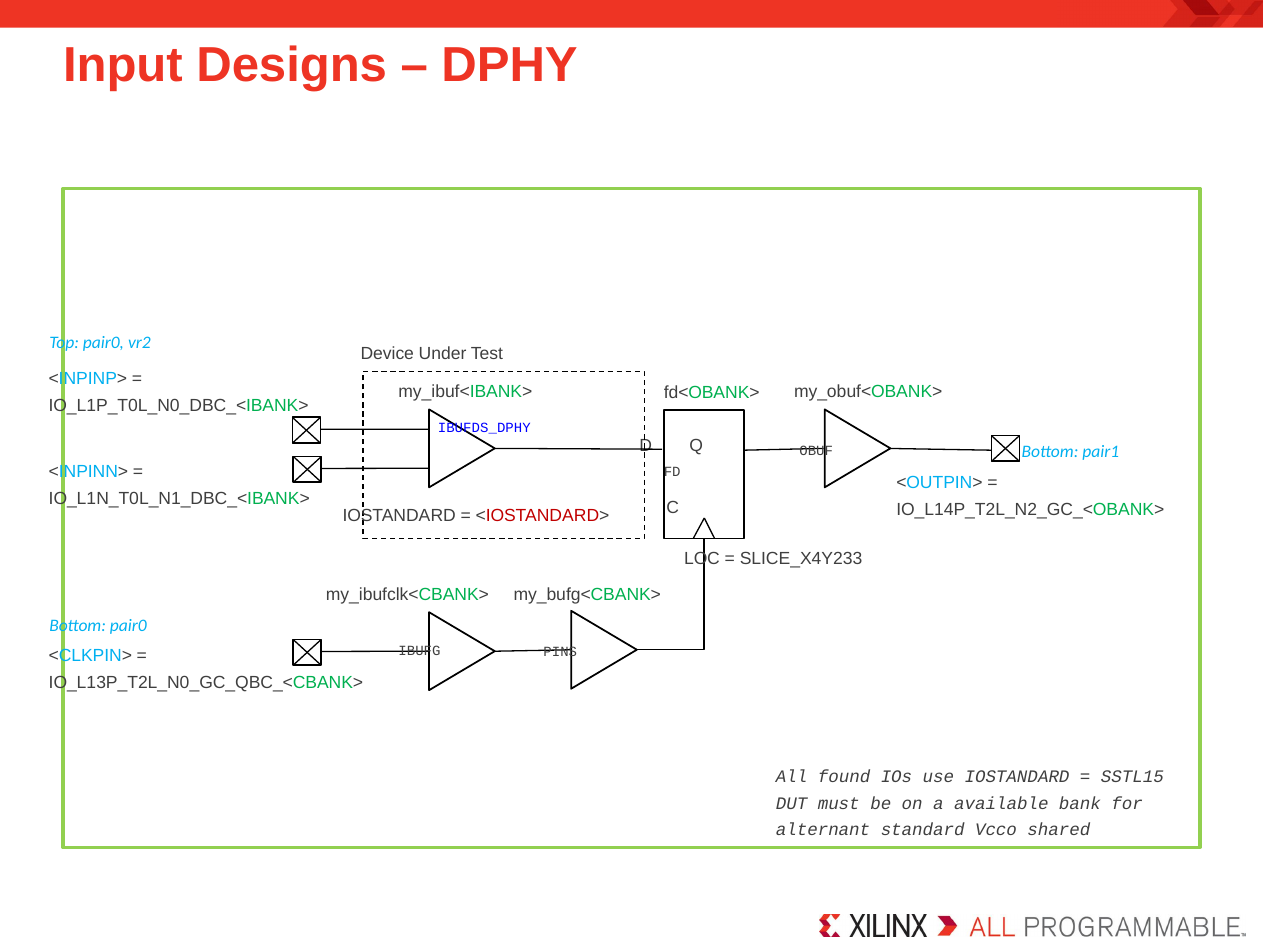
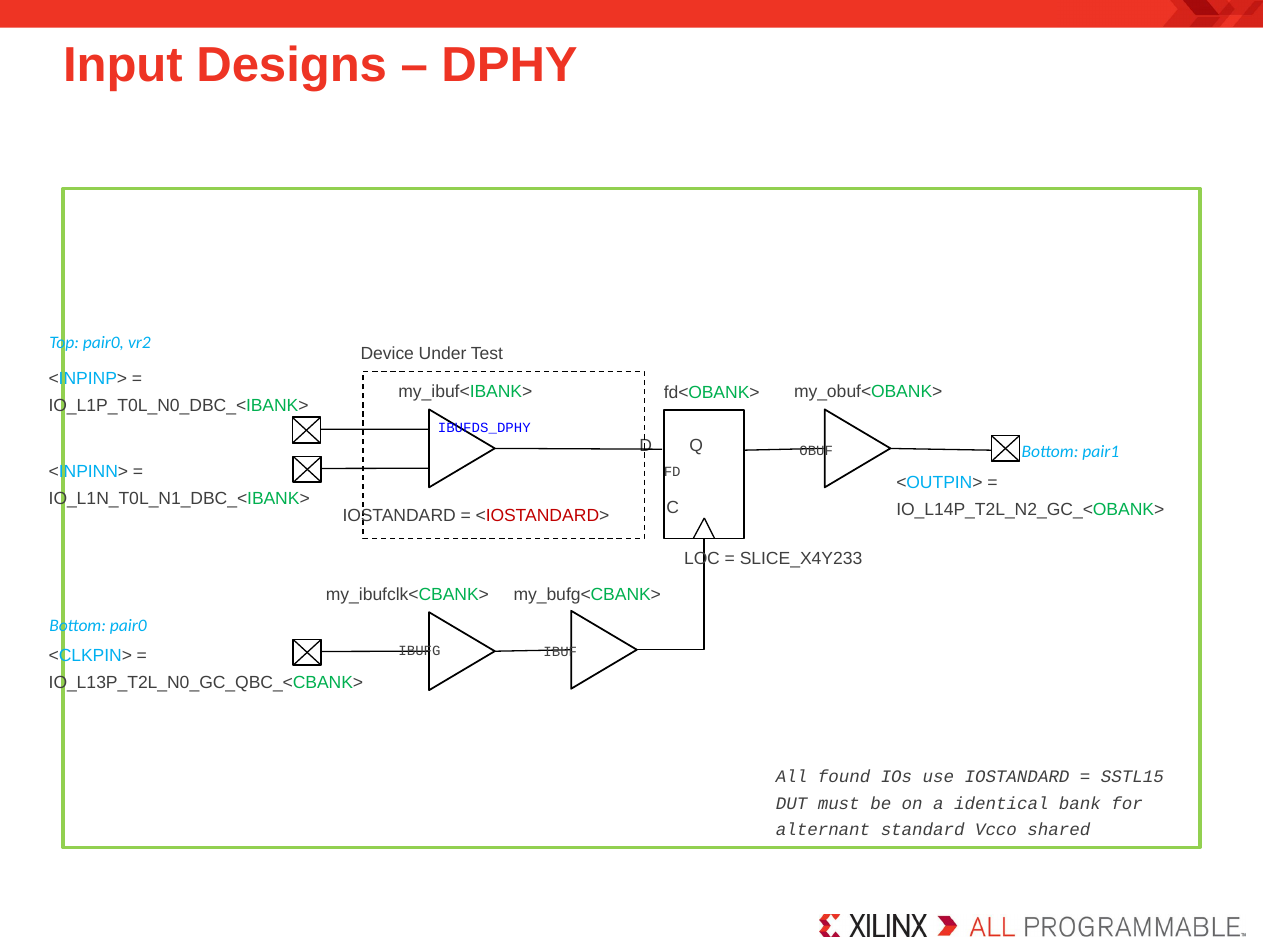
PINS: PINS -> IBUF
available: available -> identical
